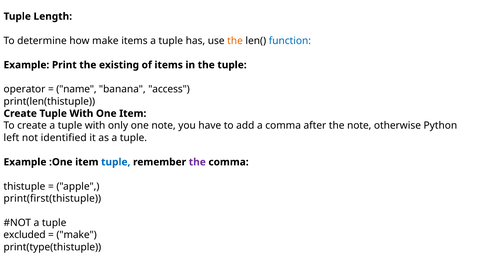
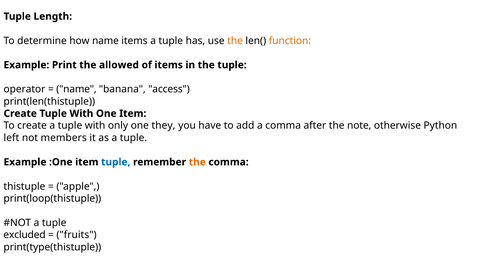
how make: make -> name
function colour: blue -> orange
existing: existing -> allowed
one note: note -> they
identified: identified -> members
the at (197, 162) colour: purple -> orange
print(first(thistuple: print(first(thistuple -> print(loop(thistuple
make at (77, 235): make -> fruits
